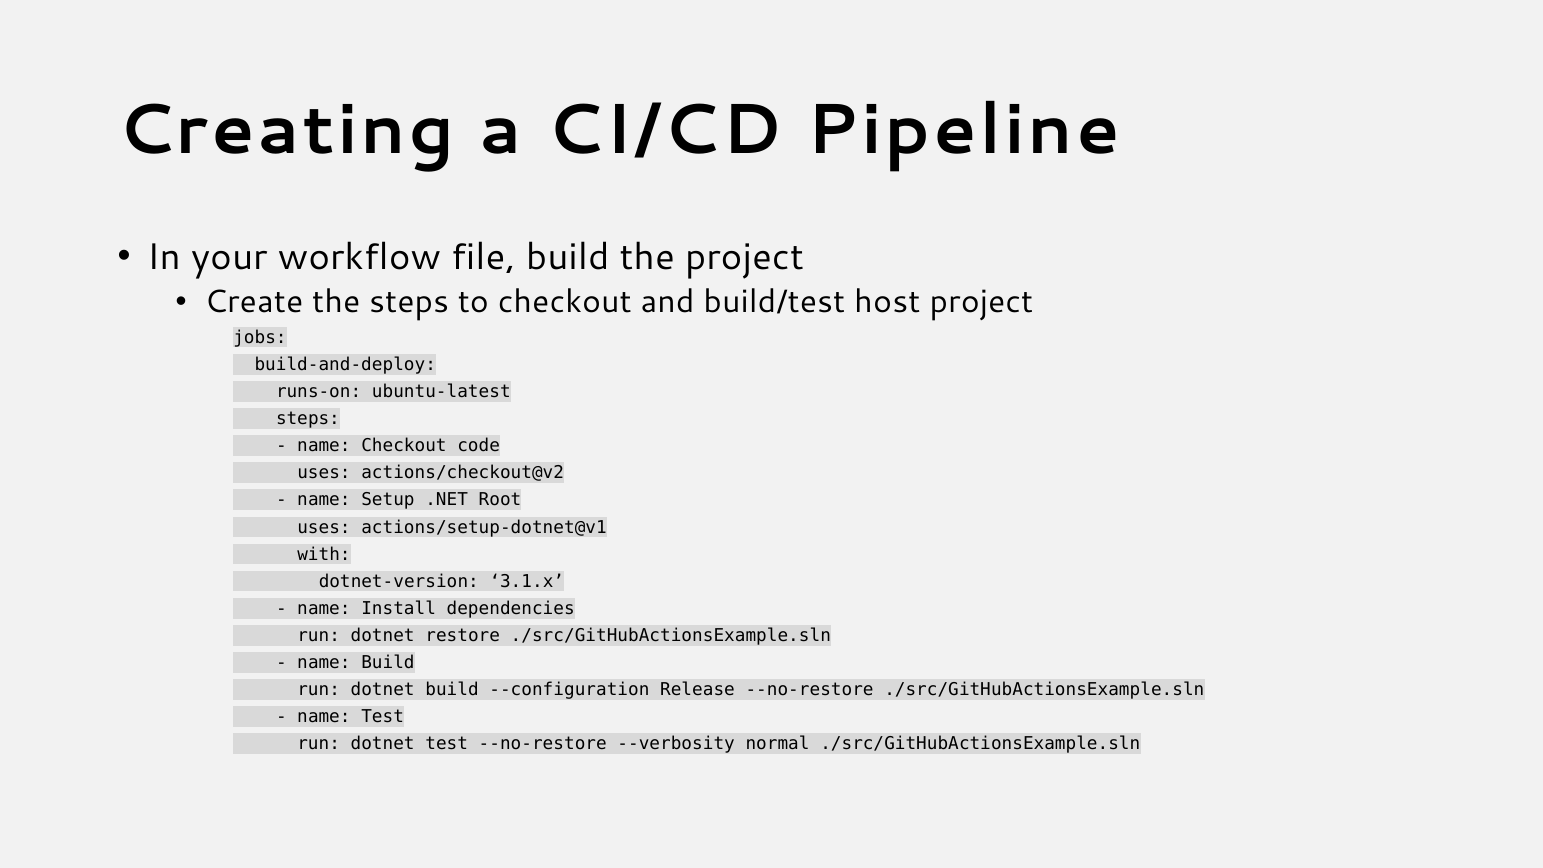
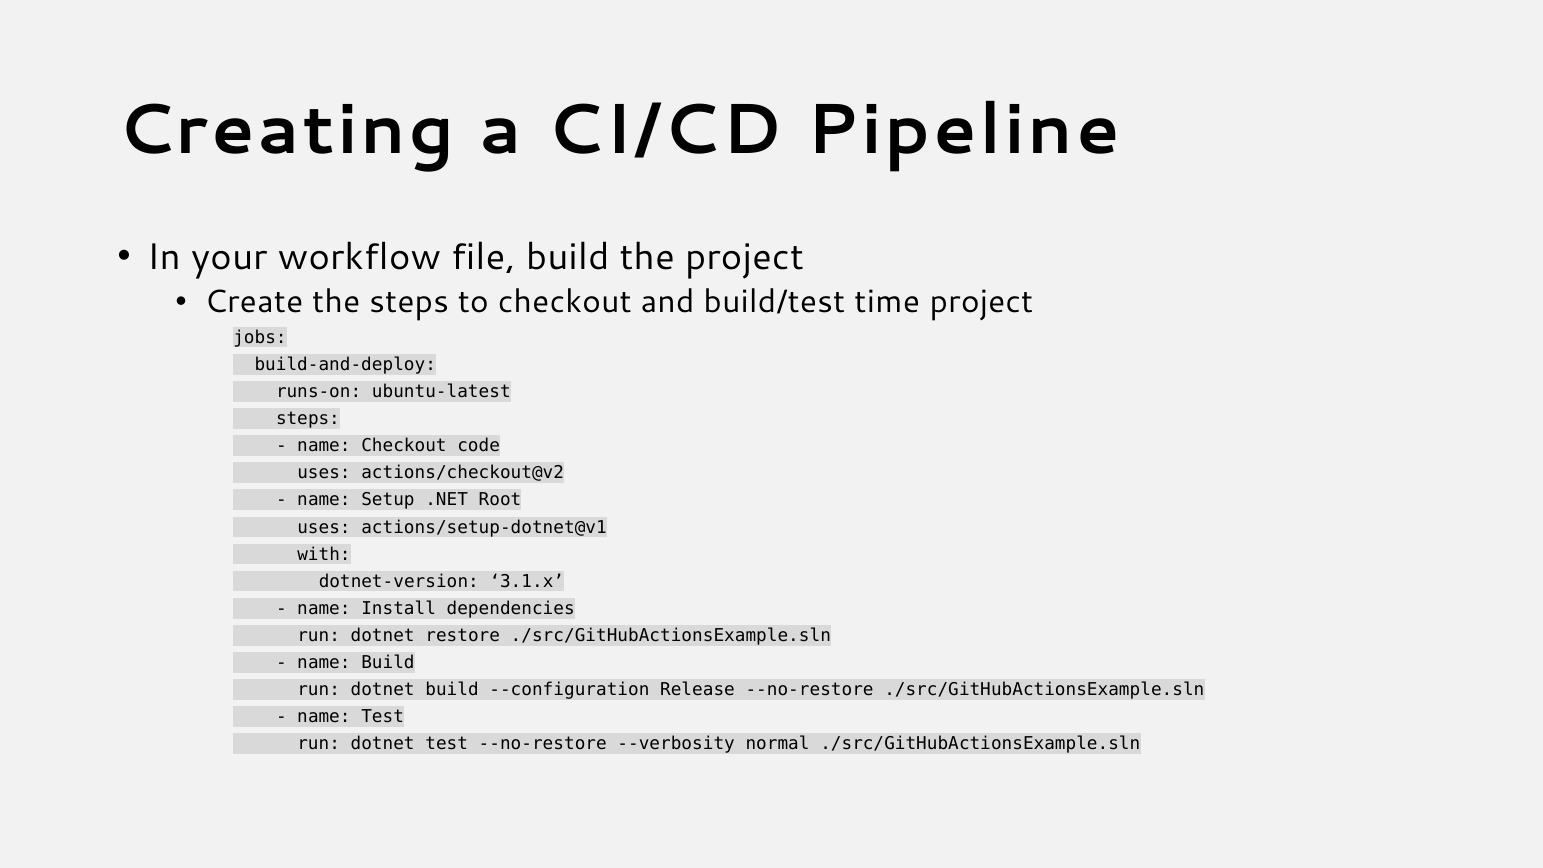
host: host -> time
